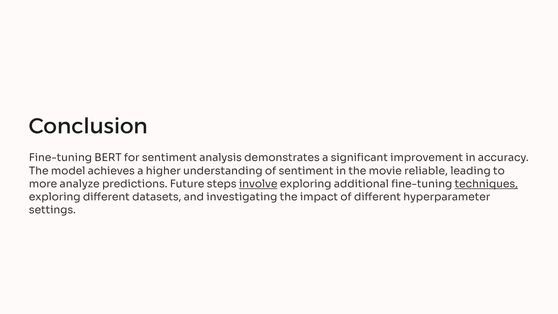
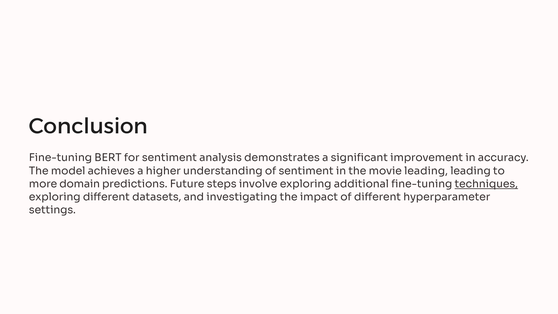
movie reliable: reliable -> leading
analyze: analyze -> domain
involve underline: present -> none
